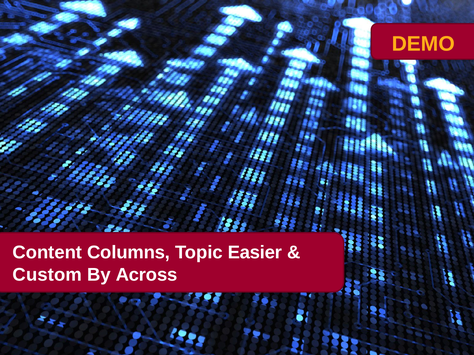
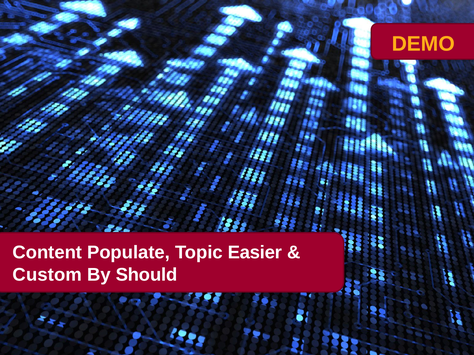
Columns: Columns -> Populate
Across: Across -> Should
